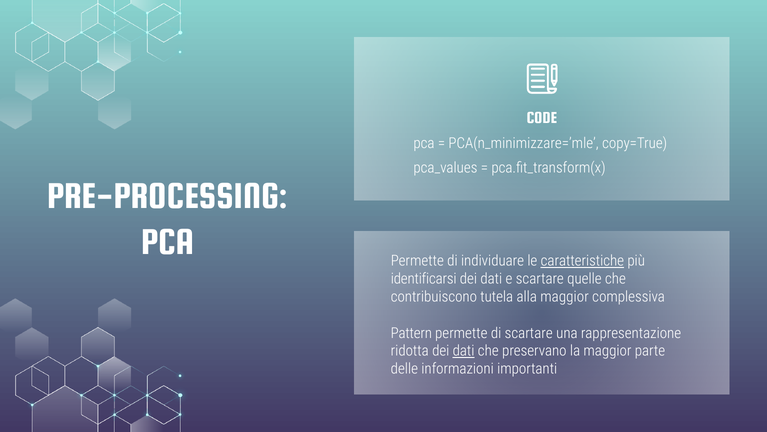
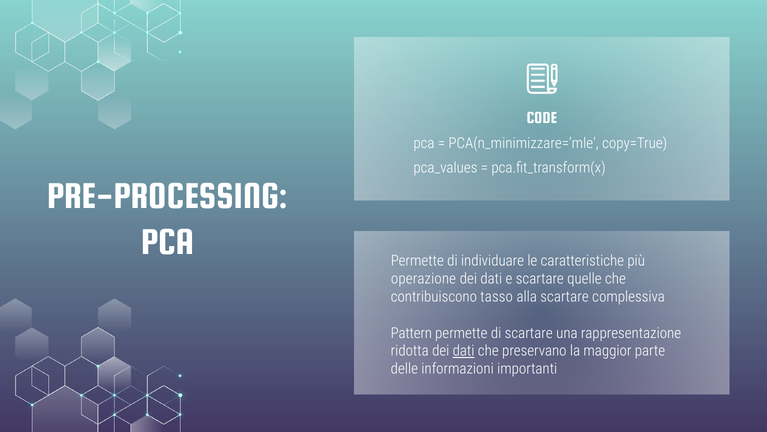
caratteristiche underline: present -> none
identificarsi: identificarsi -> operazione
tutela: tutela -> tasso
alla maggior: maggior -> scartare
